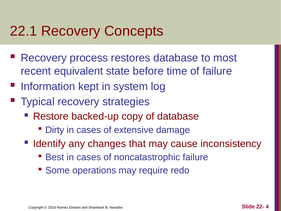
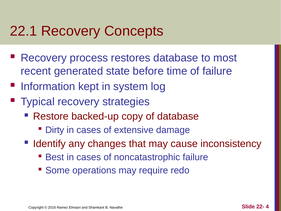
equivalent: equivalent -> generated
